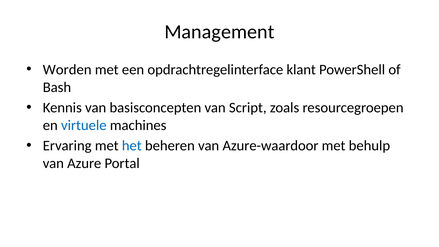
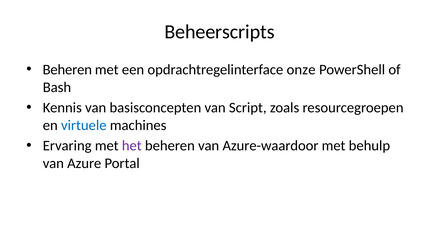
Management: Management -> Beheerscripts
Worden at (67, 70): Worden -> Beheren
klant: klant -> onze
het colour: blue -> purple
